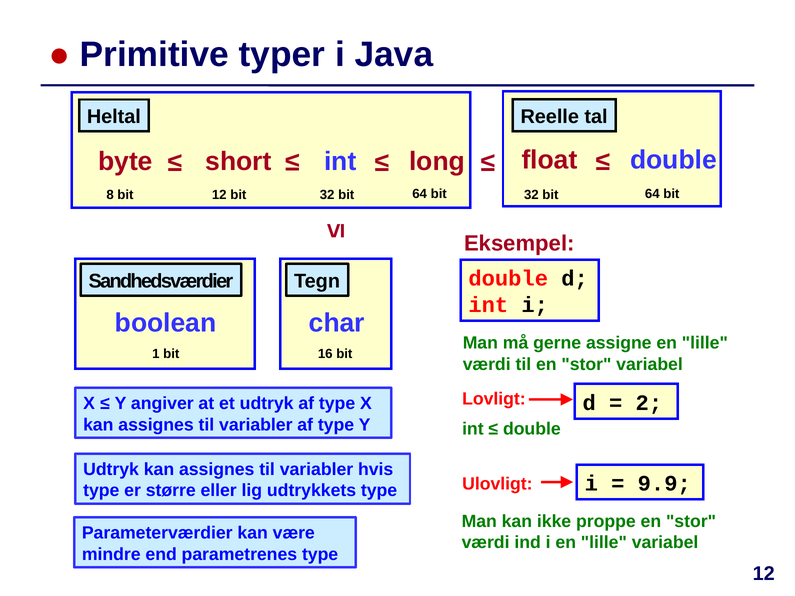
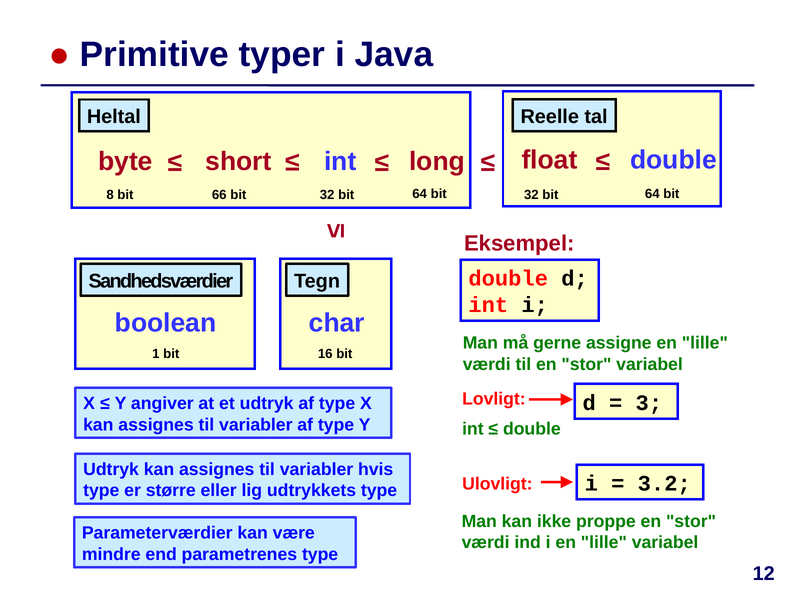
bit 12: 12 -> 66
2: 2 -> 3
9.9: 9.9 -> 3.2
